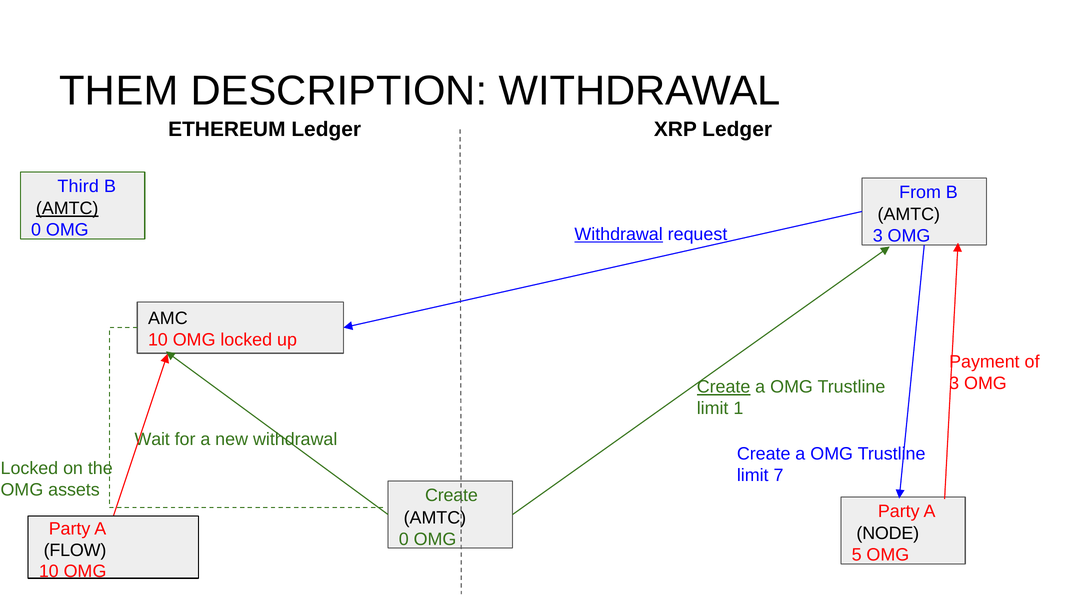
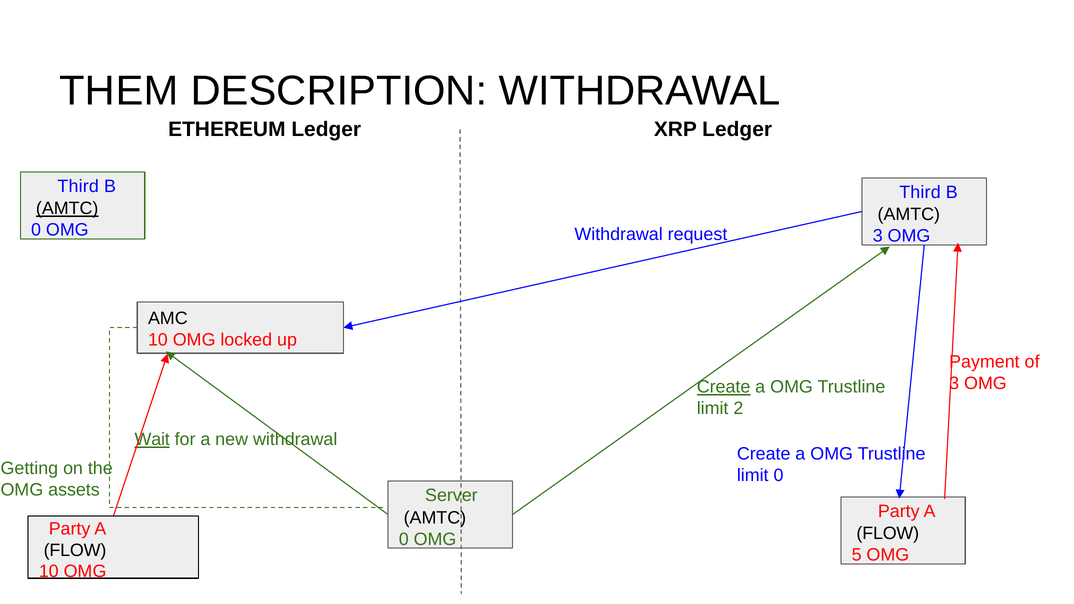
From at (920, 192): From -> Third
Withdrawal at (619, 234) underline: present -> none
1: 1 -> 2
Wait underline: none -> present
Locked at (29, 468): Locked -> Getting
limit 7: 7 -> 0
Create at (451, 496): Create -> Server
NODE at (888, 534): NODE -> FLOW
